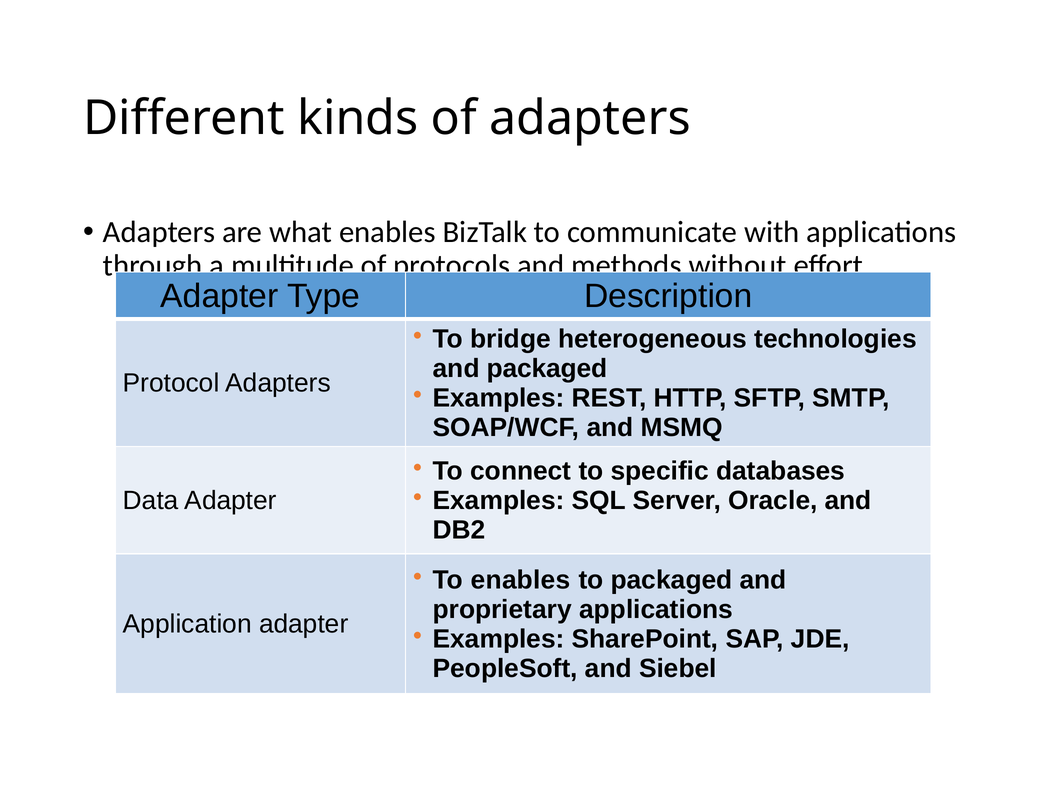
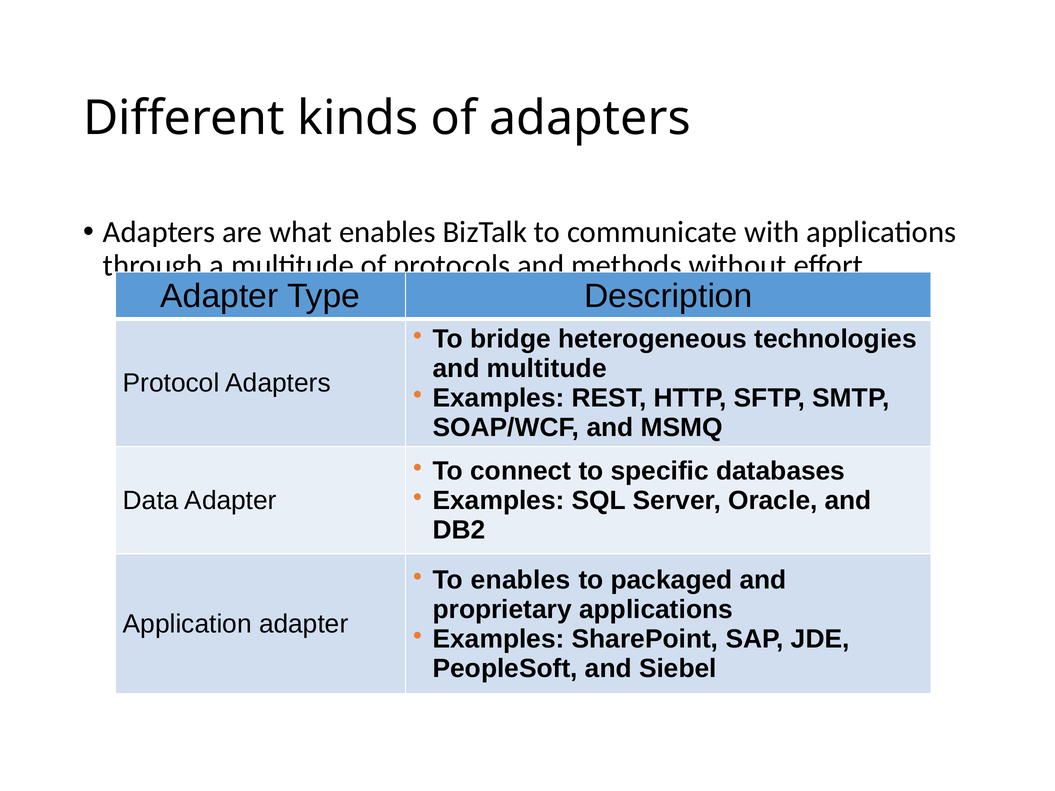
and packaged: packaged -> multitude
